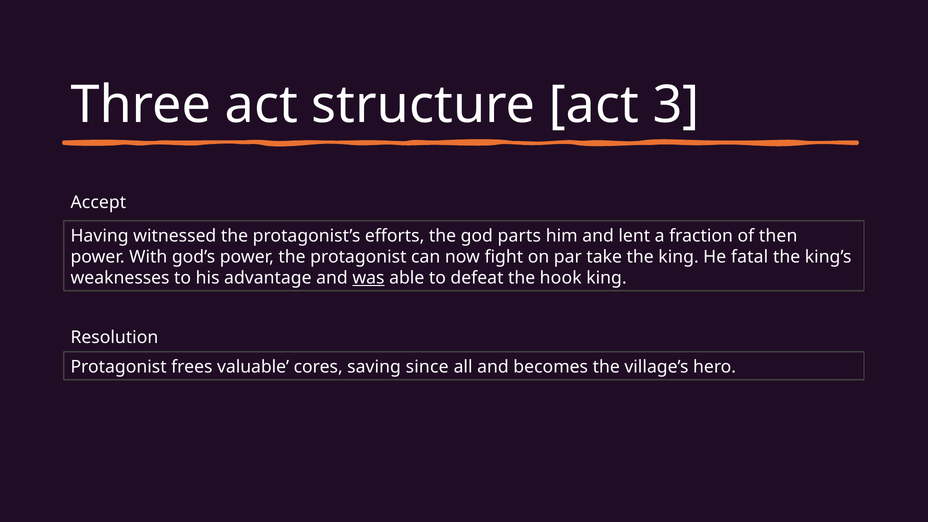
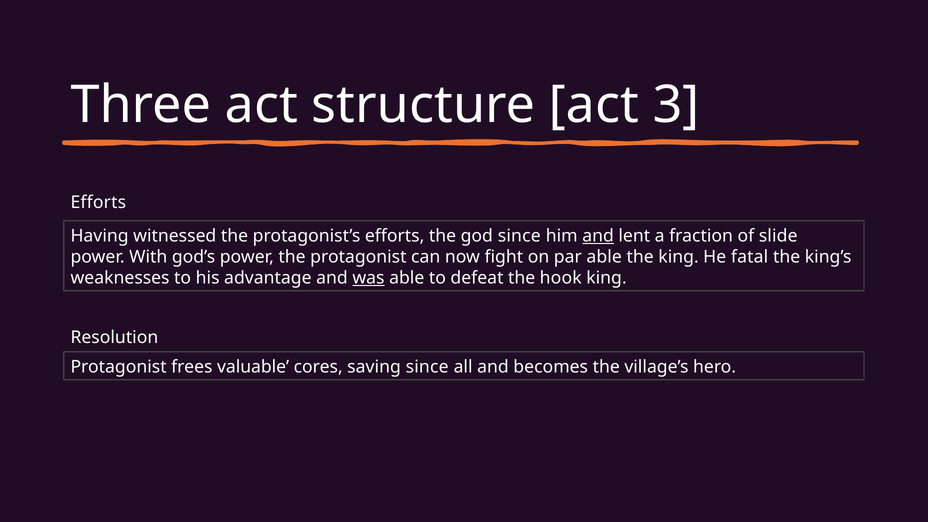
Accept at (98, 202): Accept -> Efforts
god parts: parts -> since
and at (598, 236) underline: none -> present
then: then -> slide
par take: take -> able
